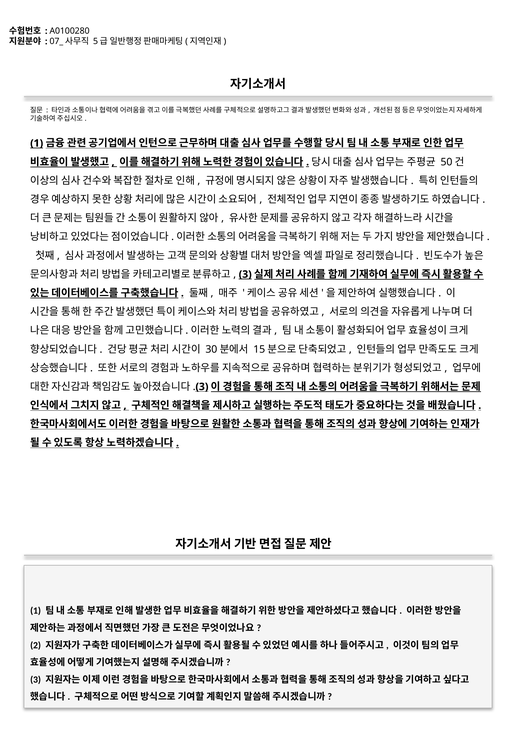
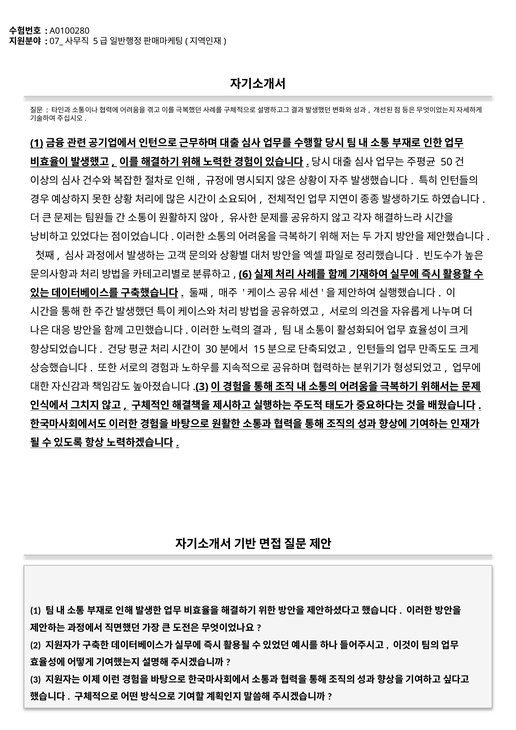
3 at (245, 274): 3 -> 6
